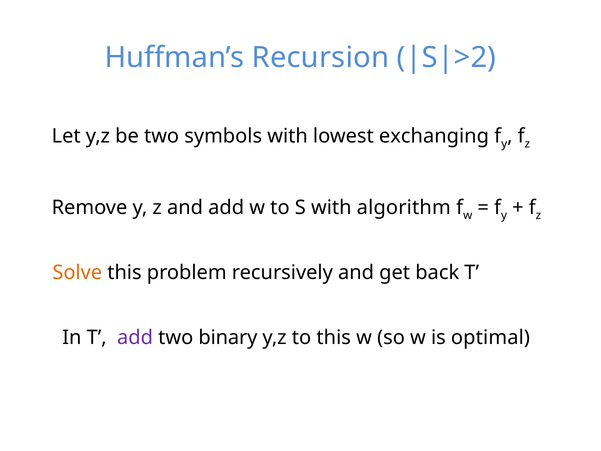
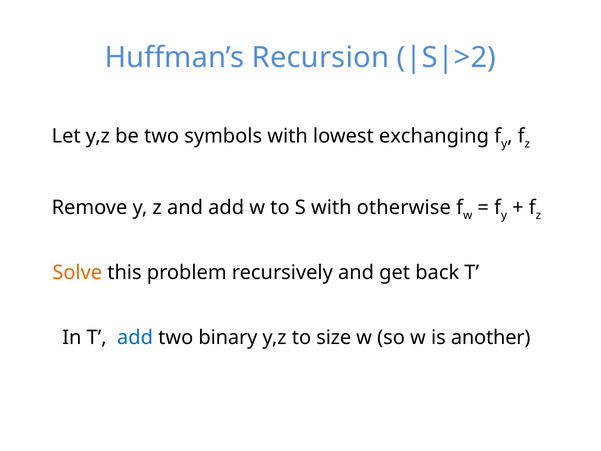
algorithm: algorithm -> otherwise
add at (135, 338) colour: purple -> blue
to this: this -> size
optimal: optimal -> another
